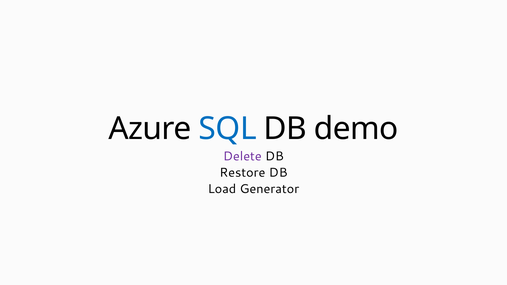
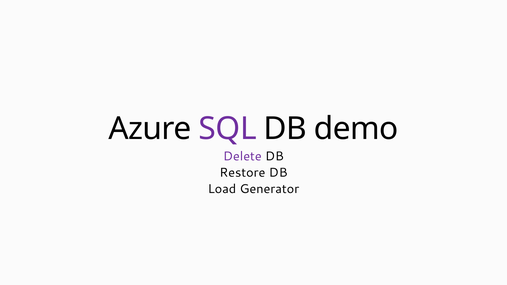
SQL colour: blue -> purple
